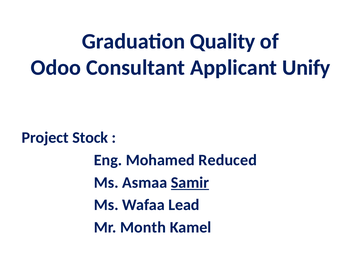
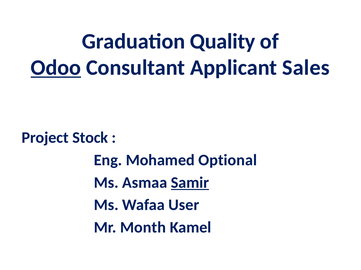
Odoo underline: none -> present
Unify: Unify -> Sales
Reduced: Reduced -> Optional
Lead: Lead -> User
